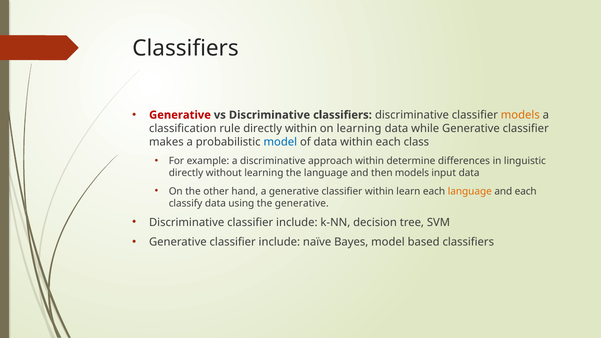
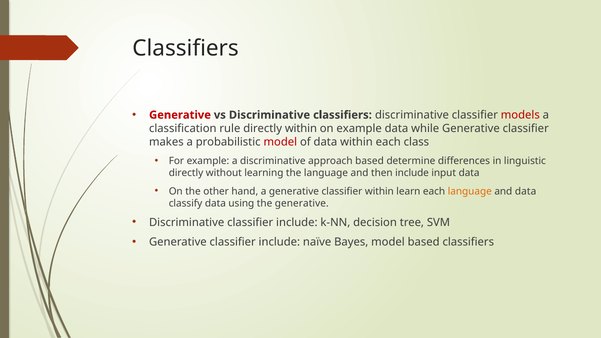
models at (520, 115) colour: orange -> red
on learning: learning -> example
model at (280, 142) colour: blue -> red
approach within: within -> based
then models: models -> include
and each: each -> data
